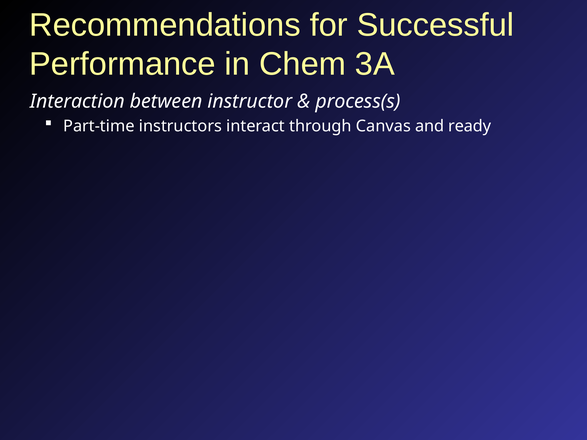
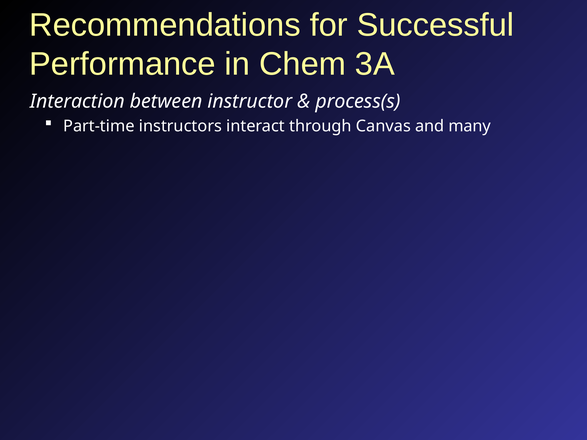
ready: ready -> many
